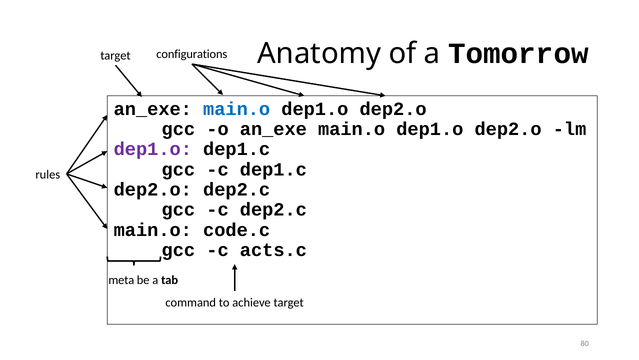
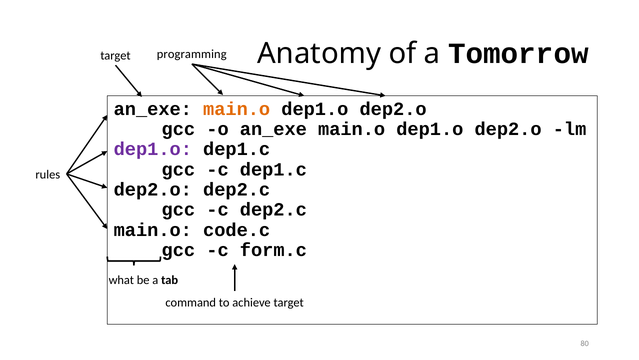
configurations: configurations -> programming
main.o at (237, 109) colour: blue -> orange
acts.c: acts.c -> form.c
meta: meta -> what
